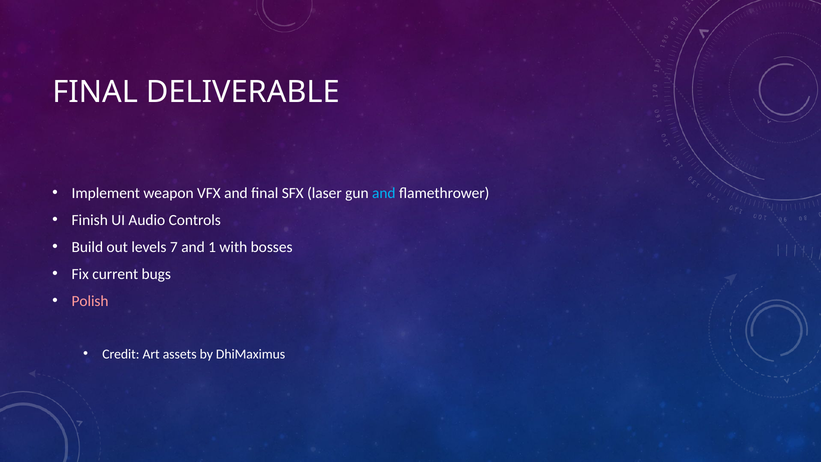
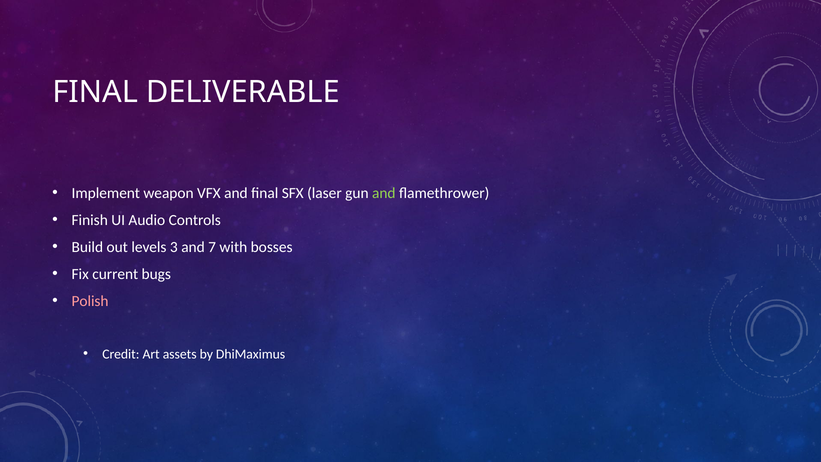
and at (384, 193) colour: light blue -> light green
7: 7 -> 3
1: 1 -> 7
